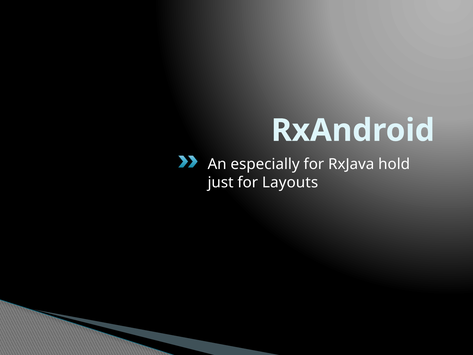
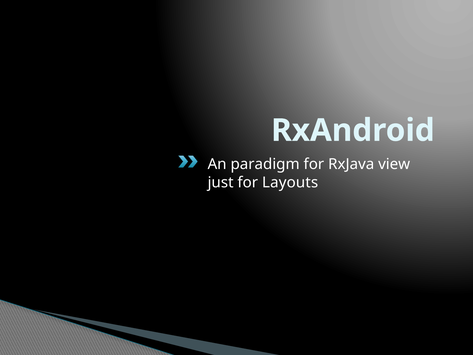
especially: especially -> paradigm
hold: hold -> view
